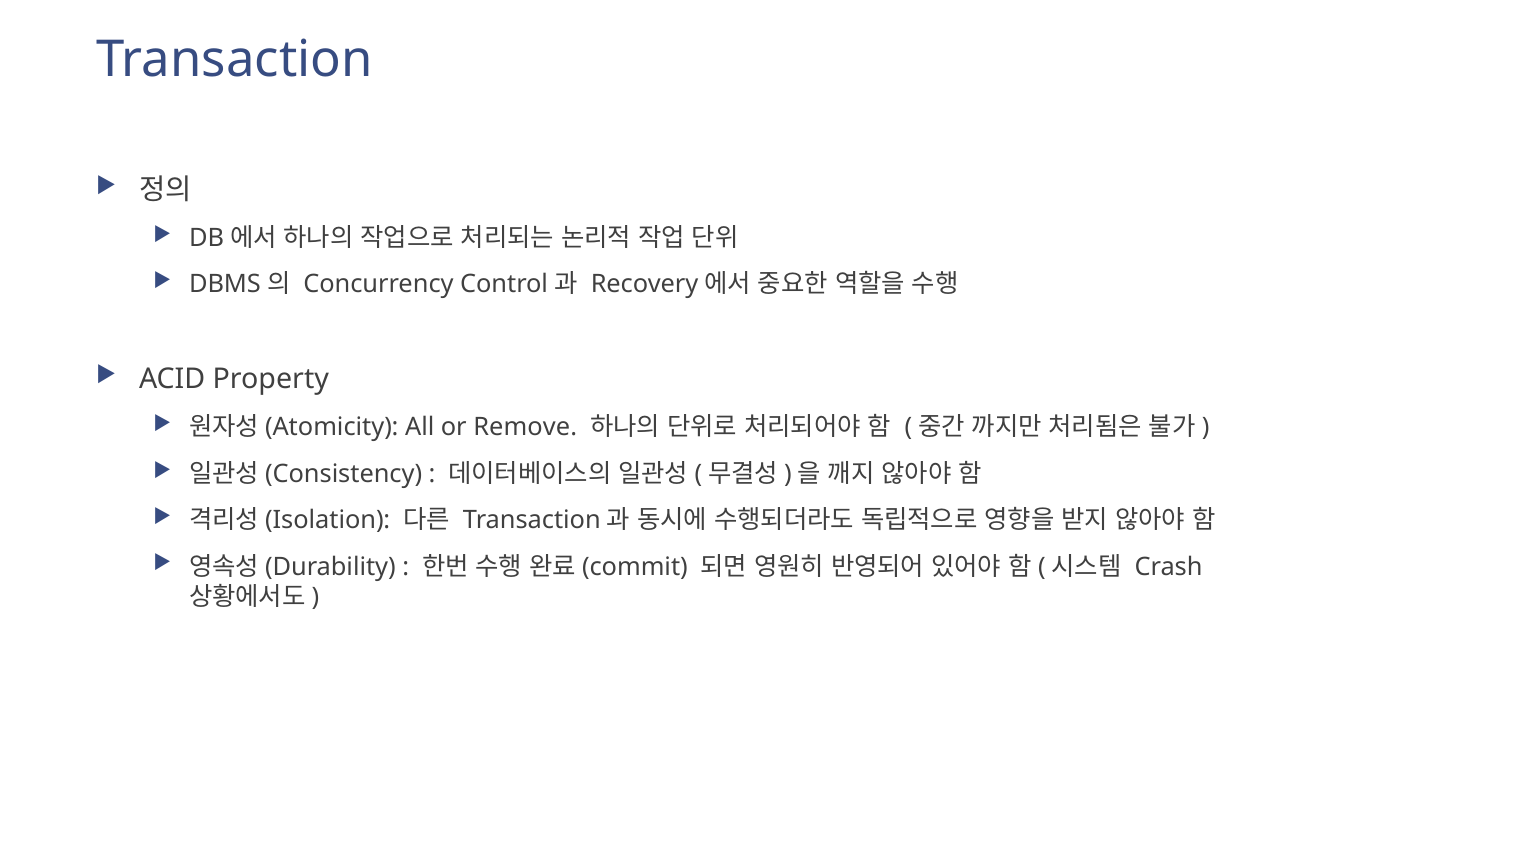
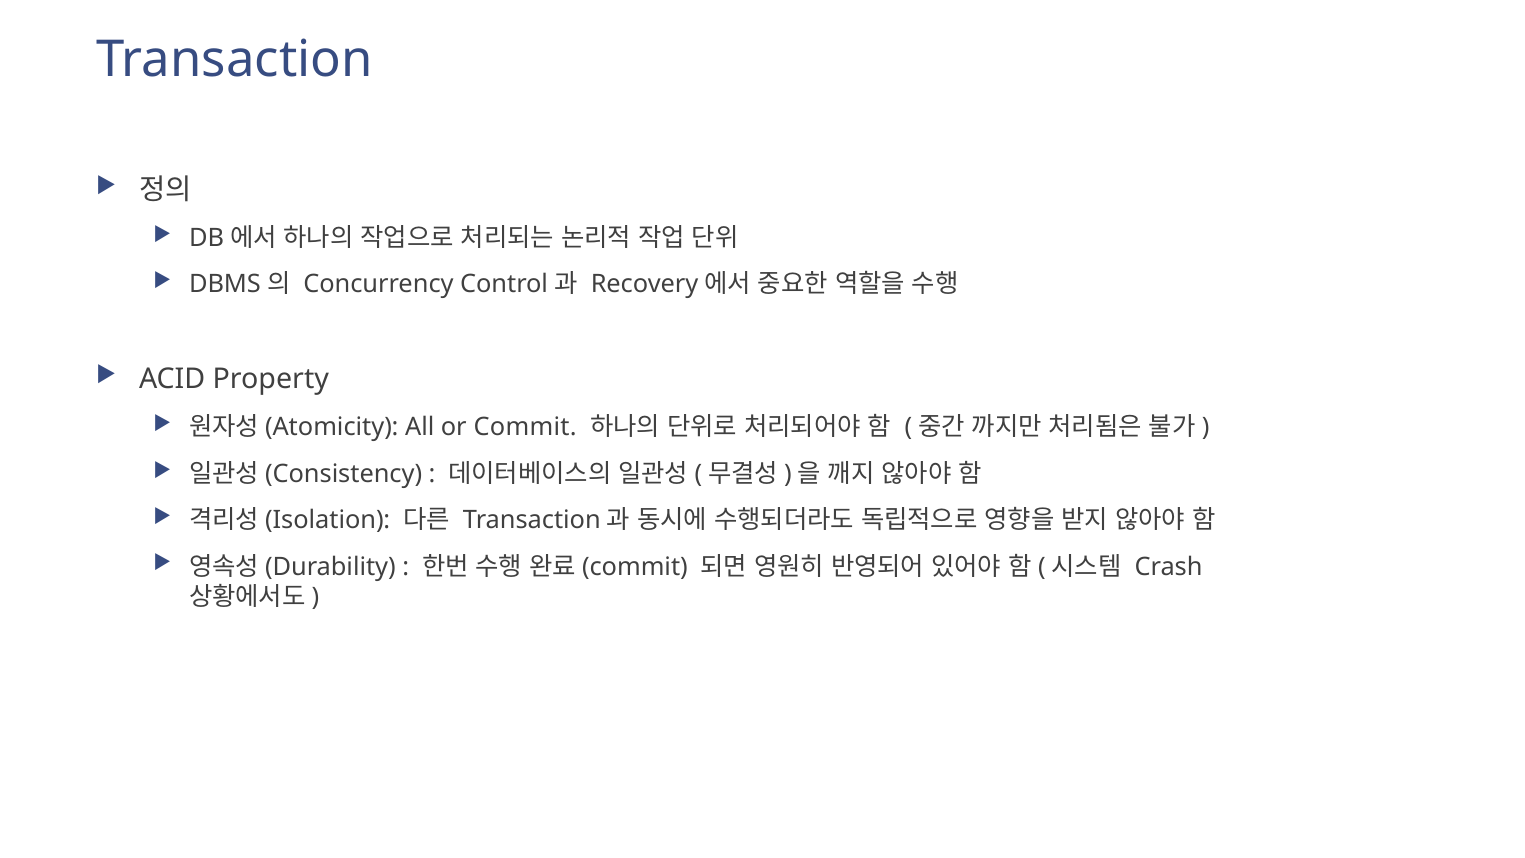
Remove: Remove -> Commit
